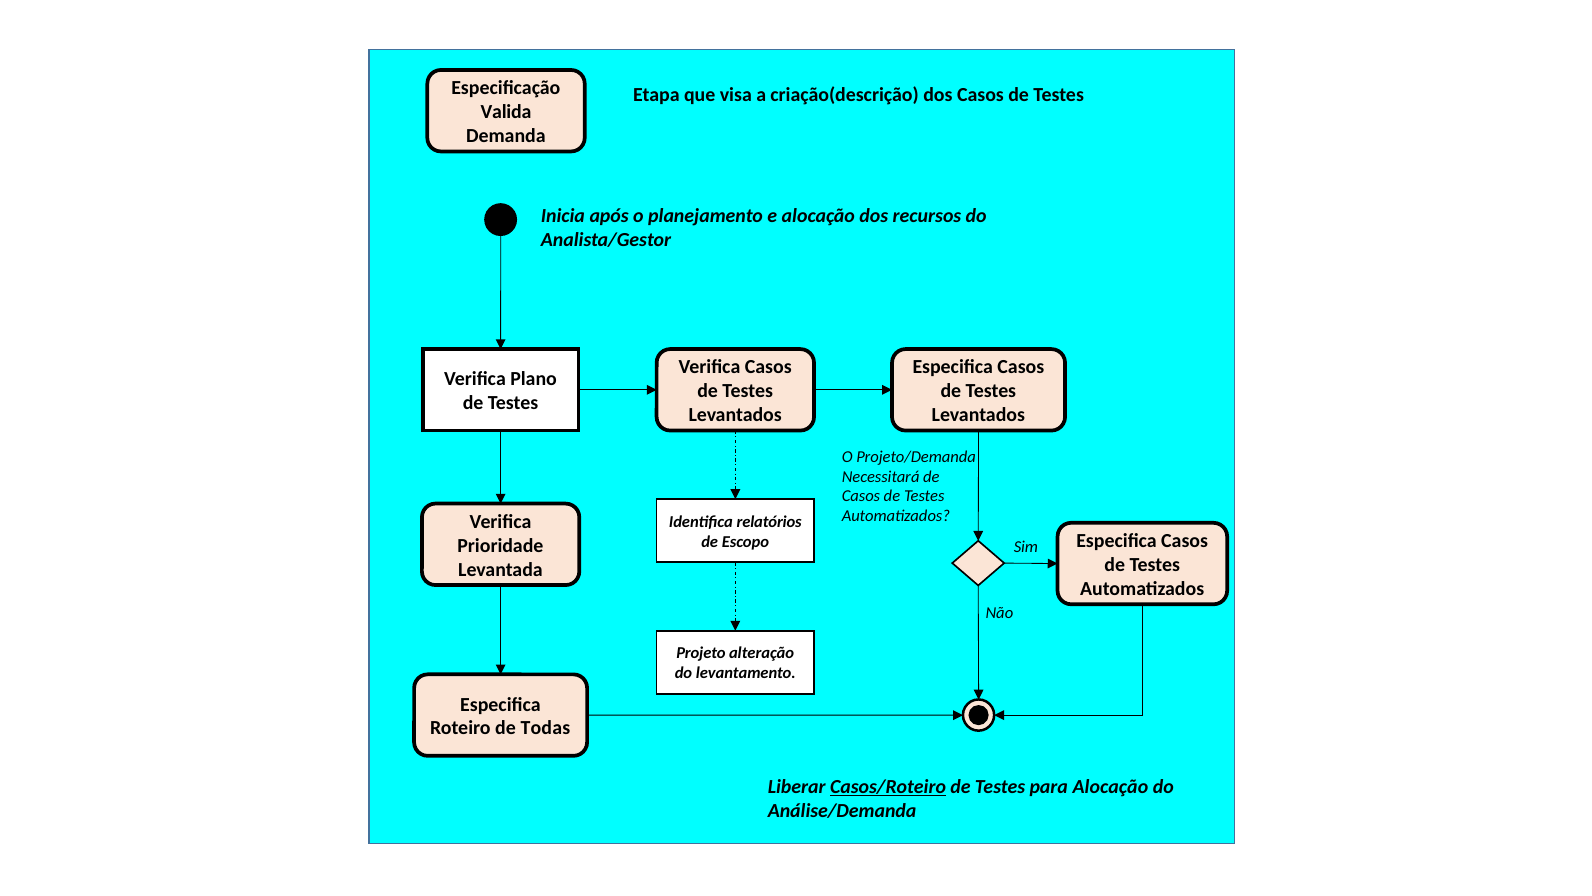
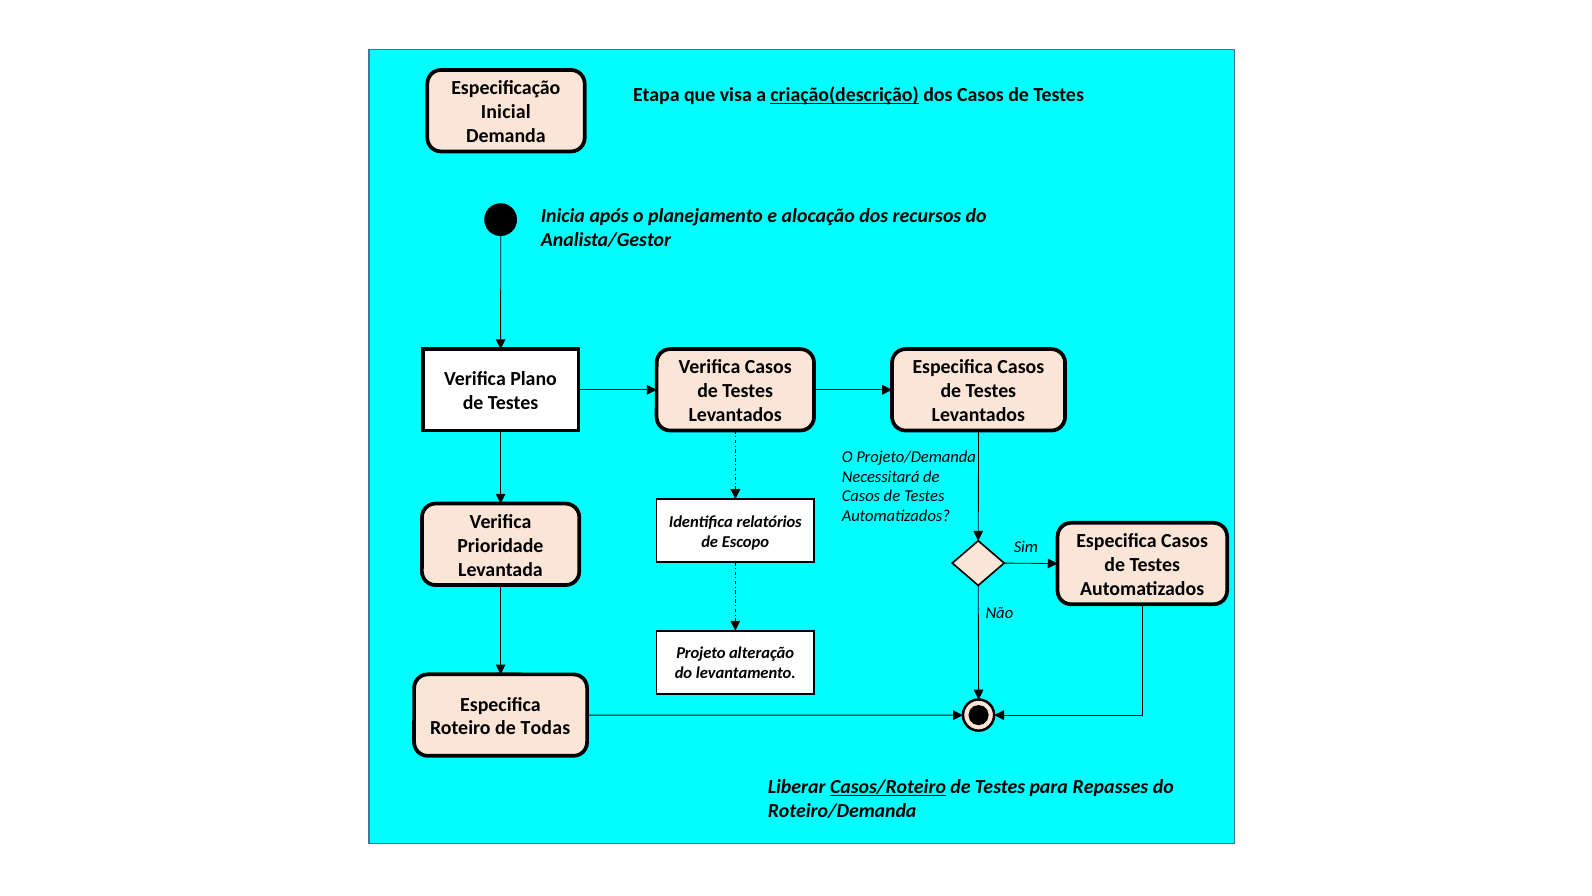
criação(descrição underline: none -> present
Valida: Valida -> Inicial
para Alocação: Alocação -> Repasses
Análise/Demanda: Análise/Demanda -> Roteiro/Demanda
